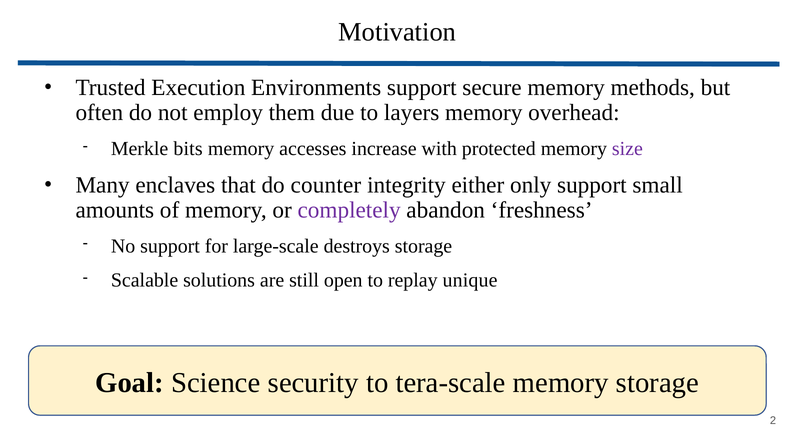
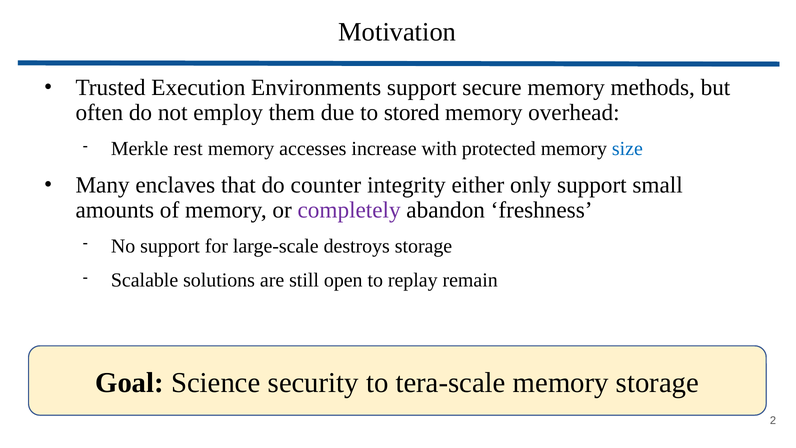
layers: layers -> stored
bits: bits -> rest
size colour: purple -> blue
unique: unique -> remain
